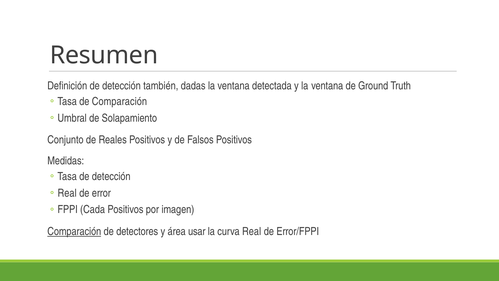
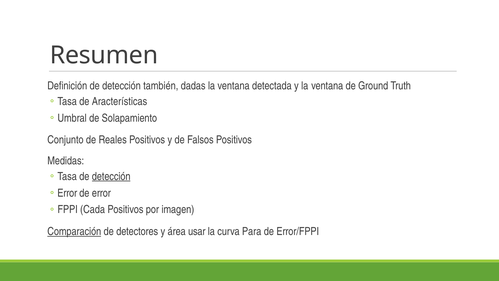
de Comparación: Comparación -> Aracterísticas
detección at (111, 176) underline: none -> present
Real at (67, 193): Real -> Error
curva Real: Real -> Para
